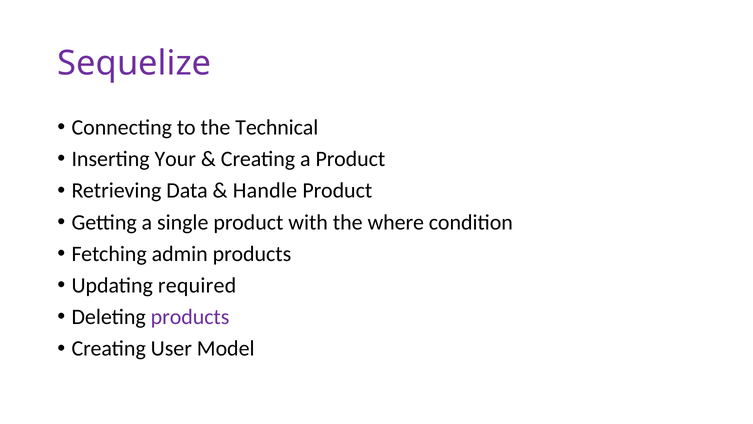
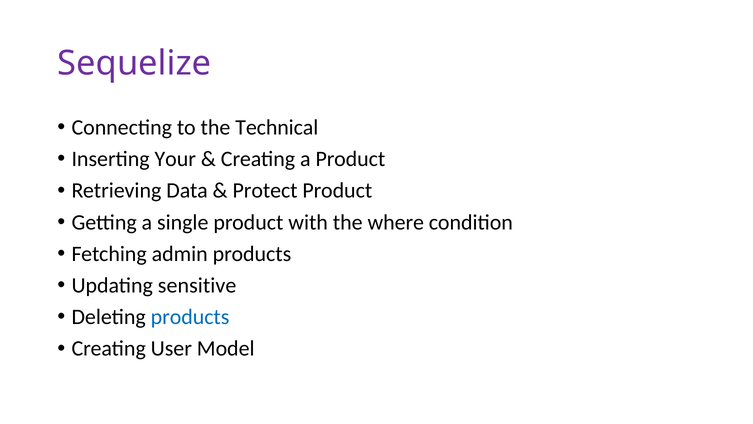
Handle: Handle -> Protect
required: required -> sensitive
products at (190, 317) colour: purple -> blue
